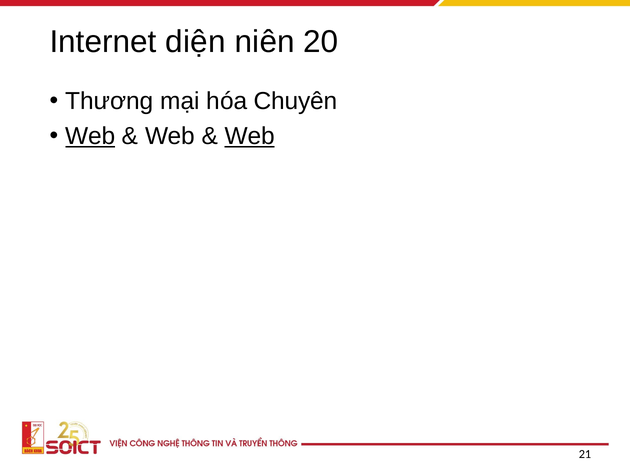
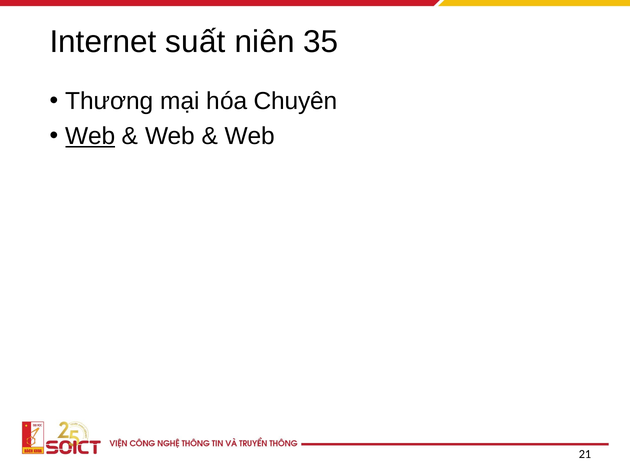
diện: diện -> suất
20: 20 -> 35
Web at (250, 136) underline: present -> none
